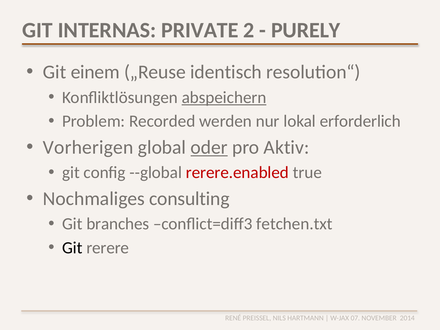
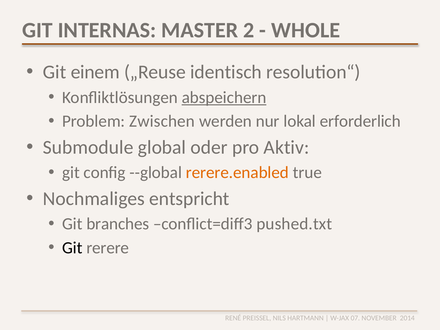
PRIVATE: PRIVATE -> MASTER
PURELY: PURELY -> WHOLE
Recorded: Recorded -> Zwischen
Vorherigen: Vorherigen -> Submodule
oder underline: present -> none
rerere.enabled colour: red -> orange
consulting: consulting -> entspricht
fetchen.txt: fetchen.txt -> pushed.txt
